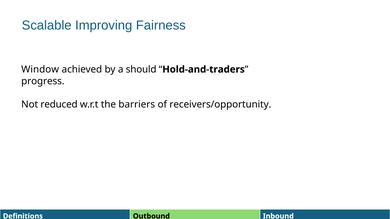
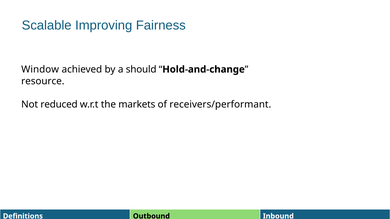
Hold-and-traders: Hold-and-traders -> Hold-and-change
progress: progress -> resource
barriers: barriers -> markets
receivers/opportunity: receivers/opportunity -> receivers/performant
